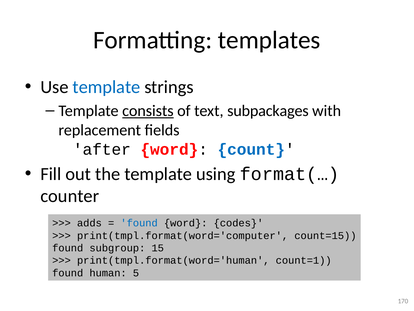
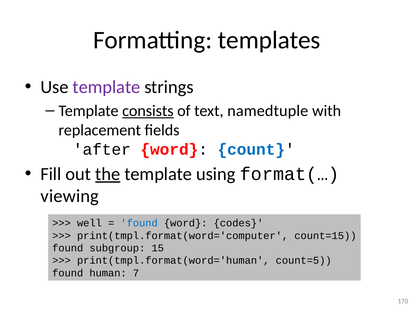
template at (106, 87) colour: blue -> purple
subpackages: subpackages -> namedtuple
the underline: none -> present
counter: counter -> viewing
adds: adds -> well
count=1: count=1 -> count=5
5: 5 -> 7
